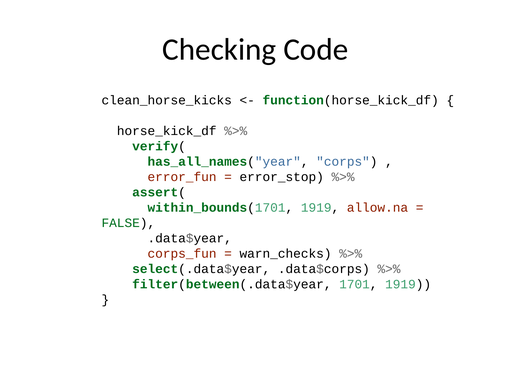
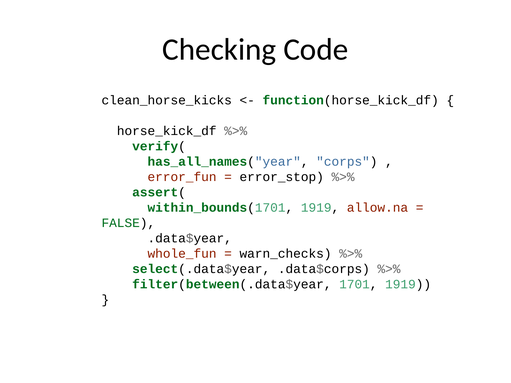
corps_fun: corps_fun -> whole_fun
